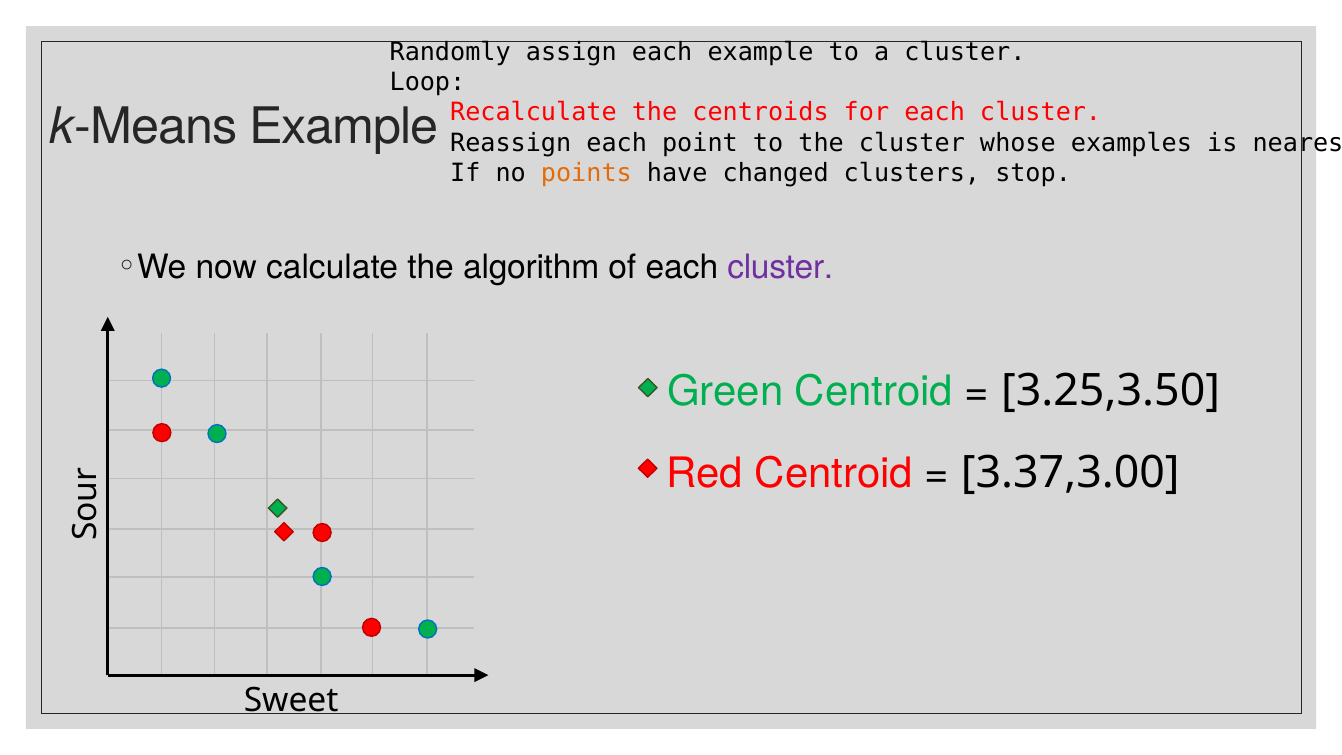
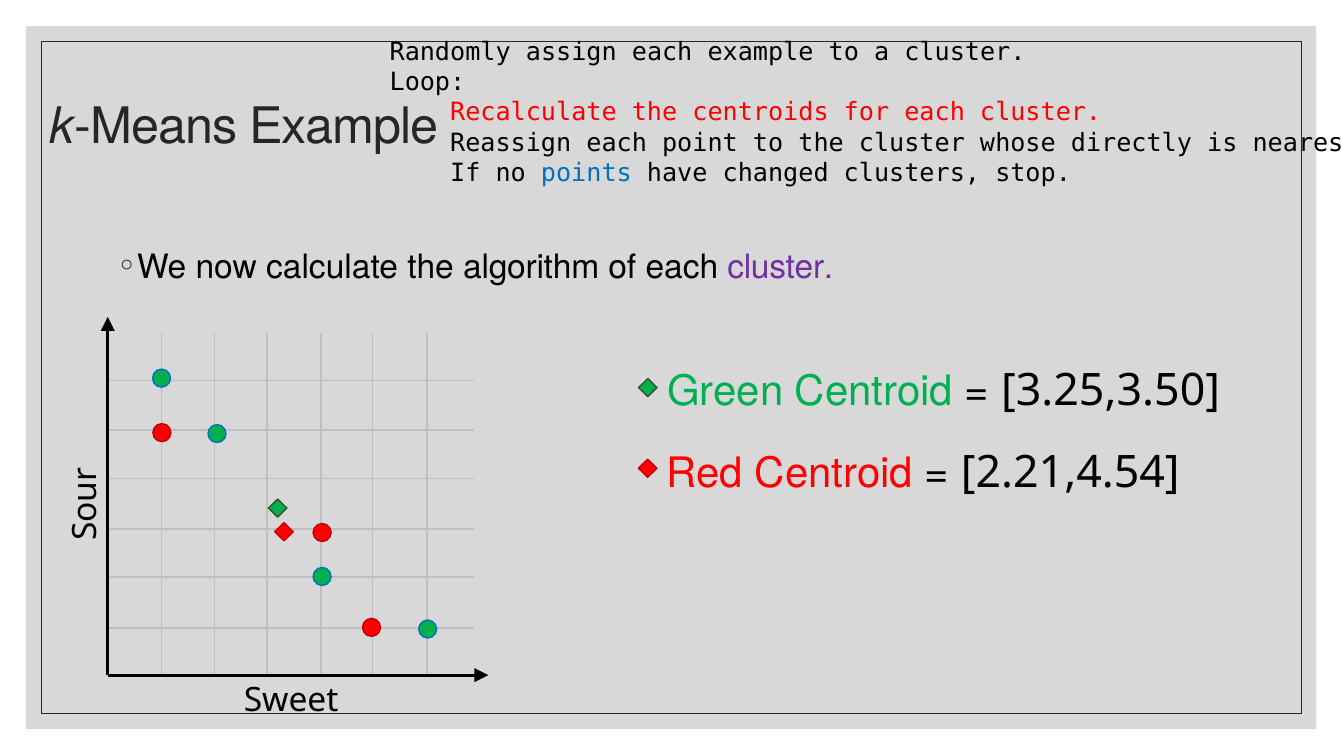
examples: examples -> directly
points colour: orange -> blue
3.37,3.00: 3.37,3.00 -> 2.21,4.54
